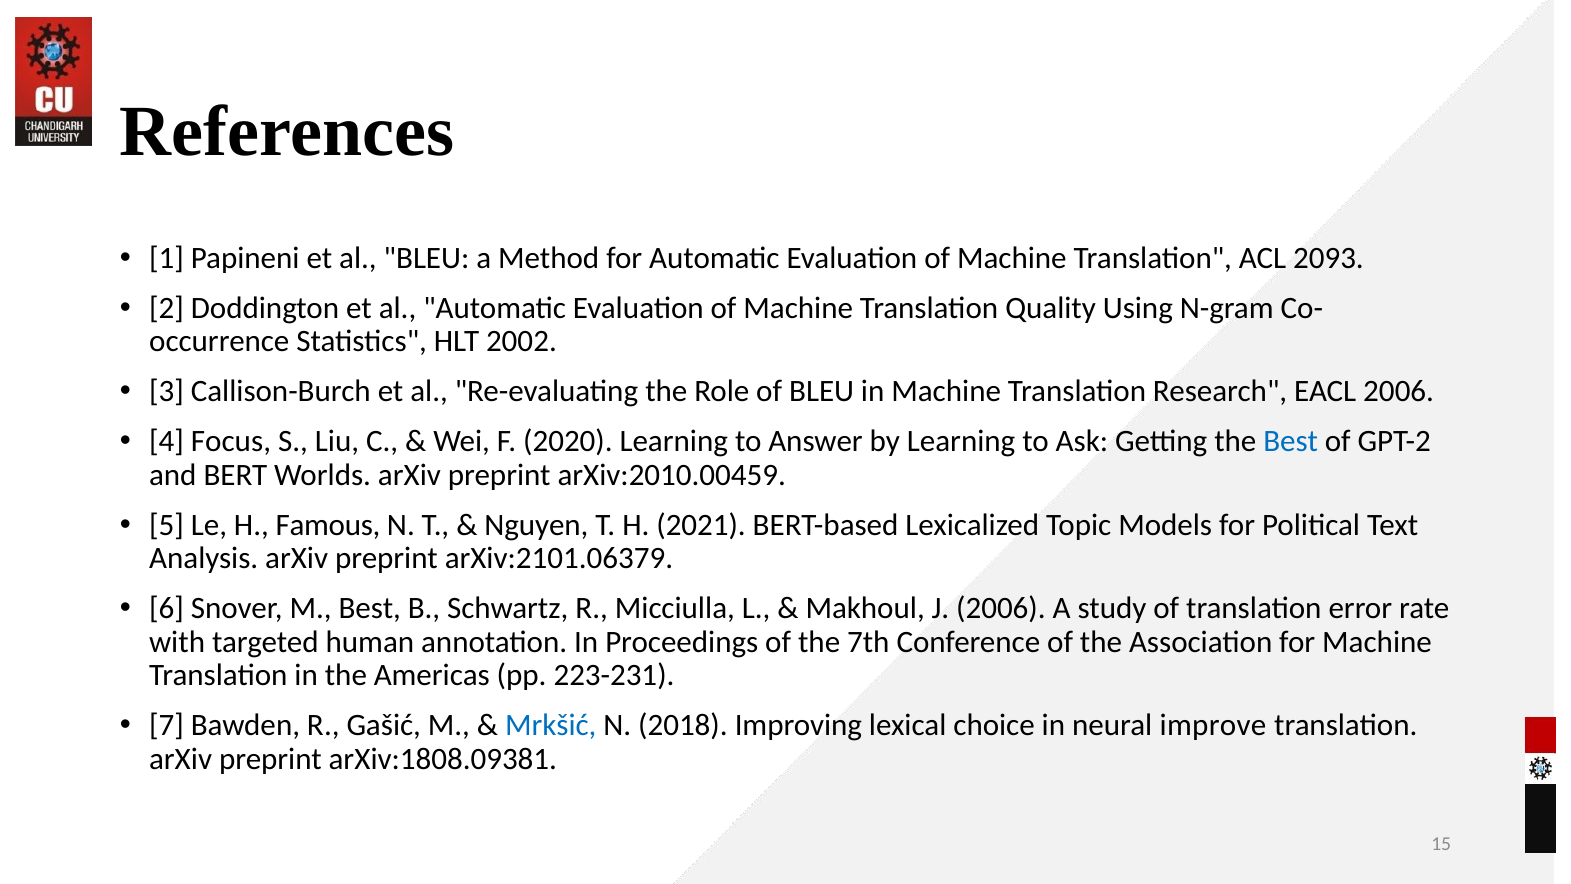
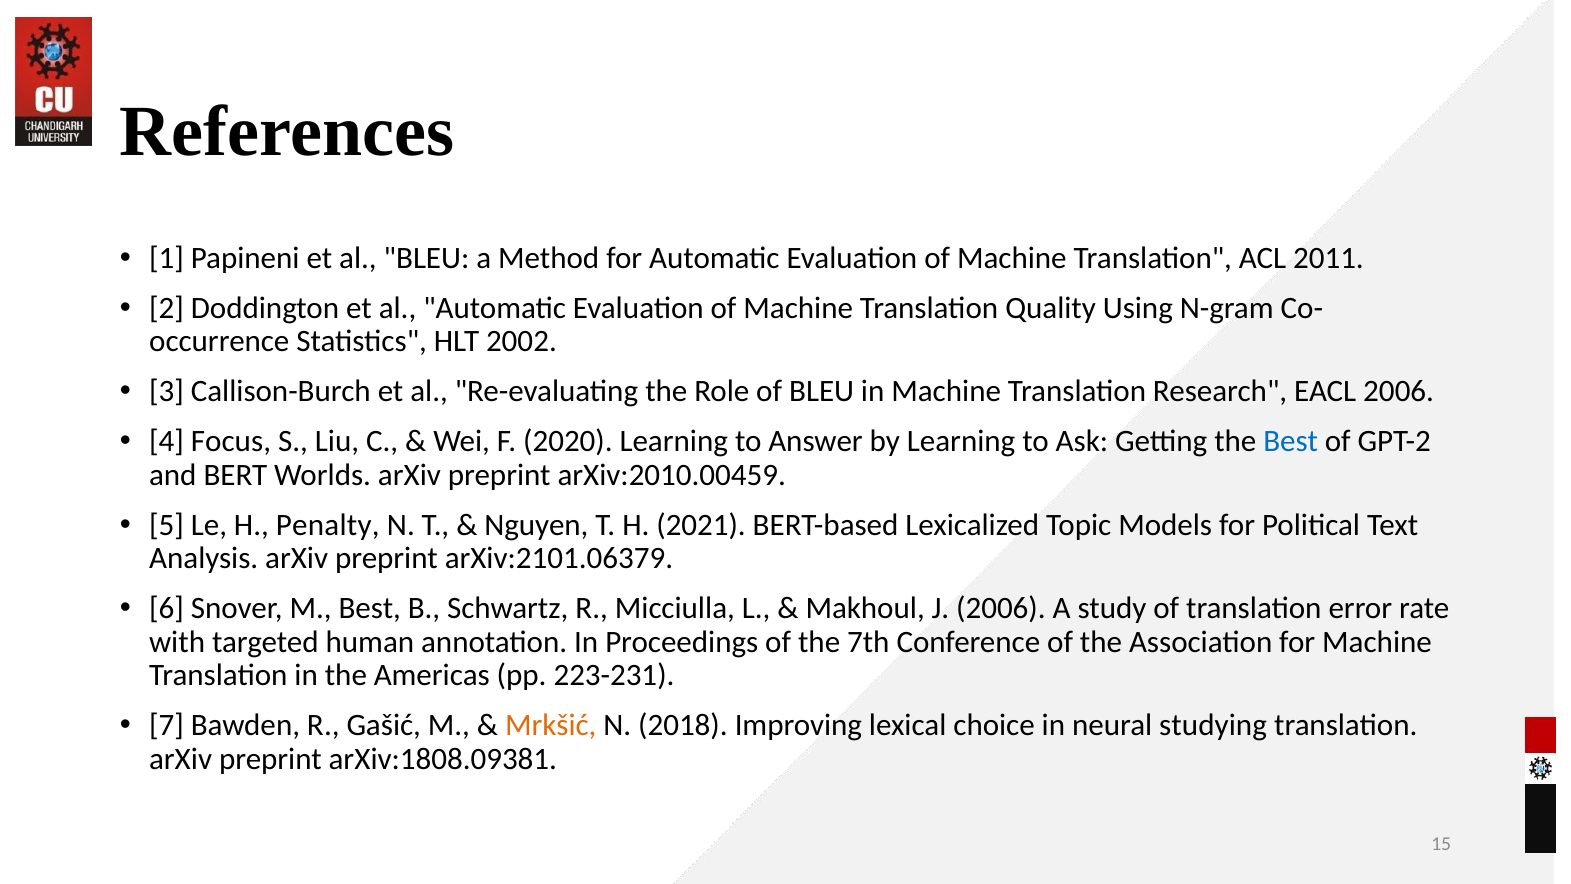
2093: 2093 -> 2011
Famous: Famous -> Penalty
Mrkšić colour: blue -> orange
improve: improve -> studying
